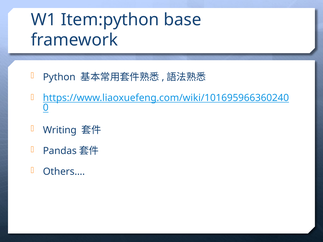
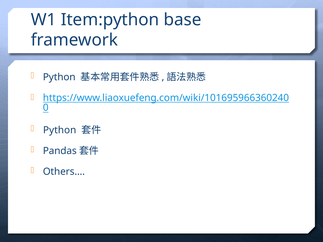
Writing at (60, 130): Writing -> Python
